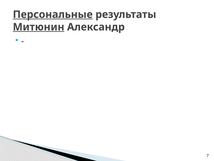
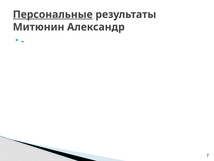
Митюнин underline: present -> none
